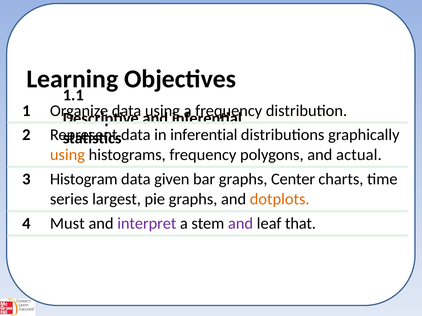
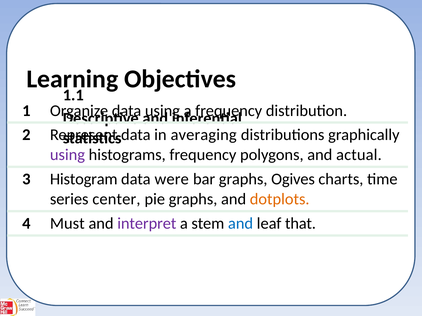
in inferential: inferential -> averaging
using at (67, 155) colour: orange -> purple
given: given -> were
Center: Center -> Ogives
largest: largest -> center
and at (241, 224) colour: purple -> blue
